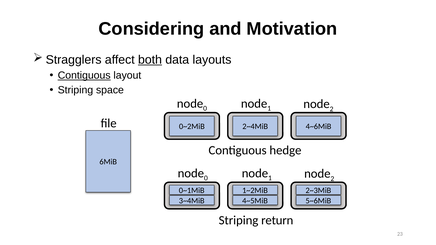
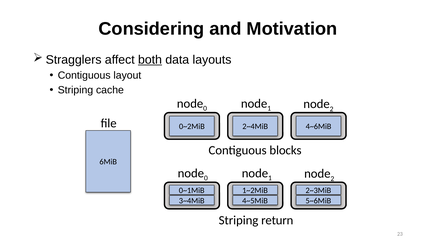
Contiguous at (84, 76) underline: present -> none
space: space -> cache
hedge: hedge -> blocks
